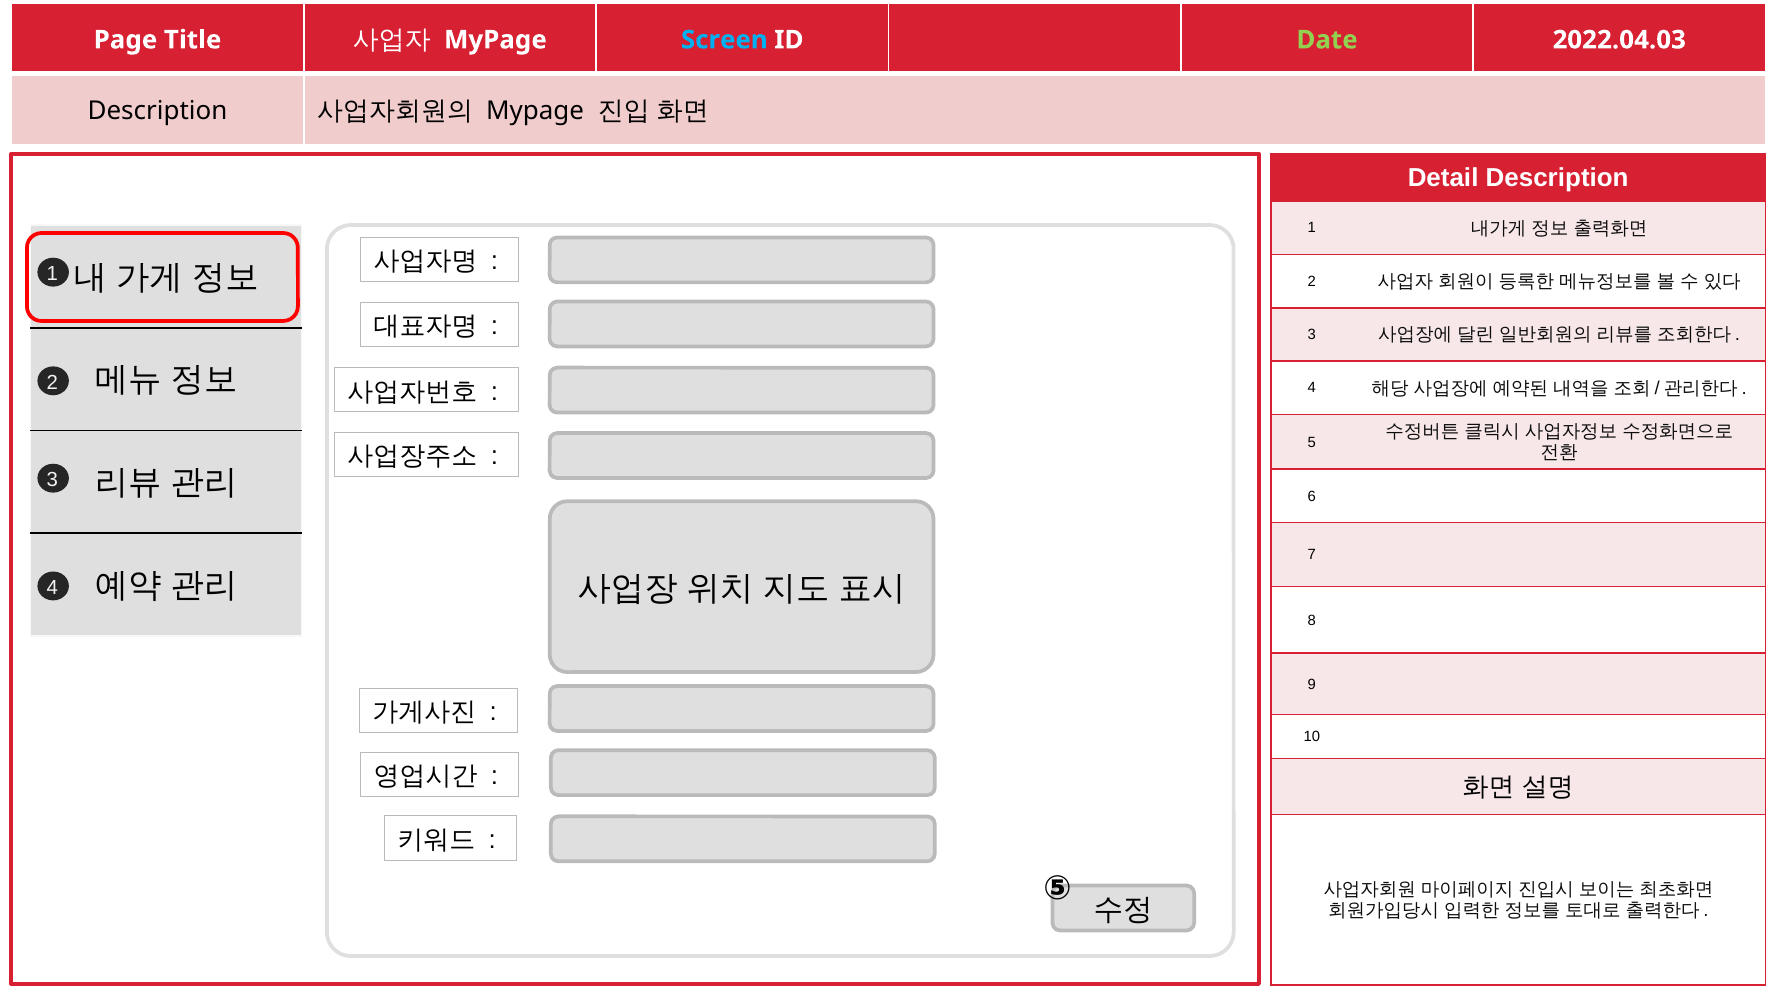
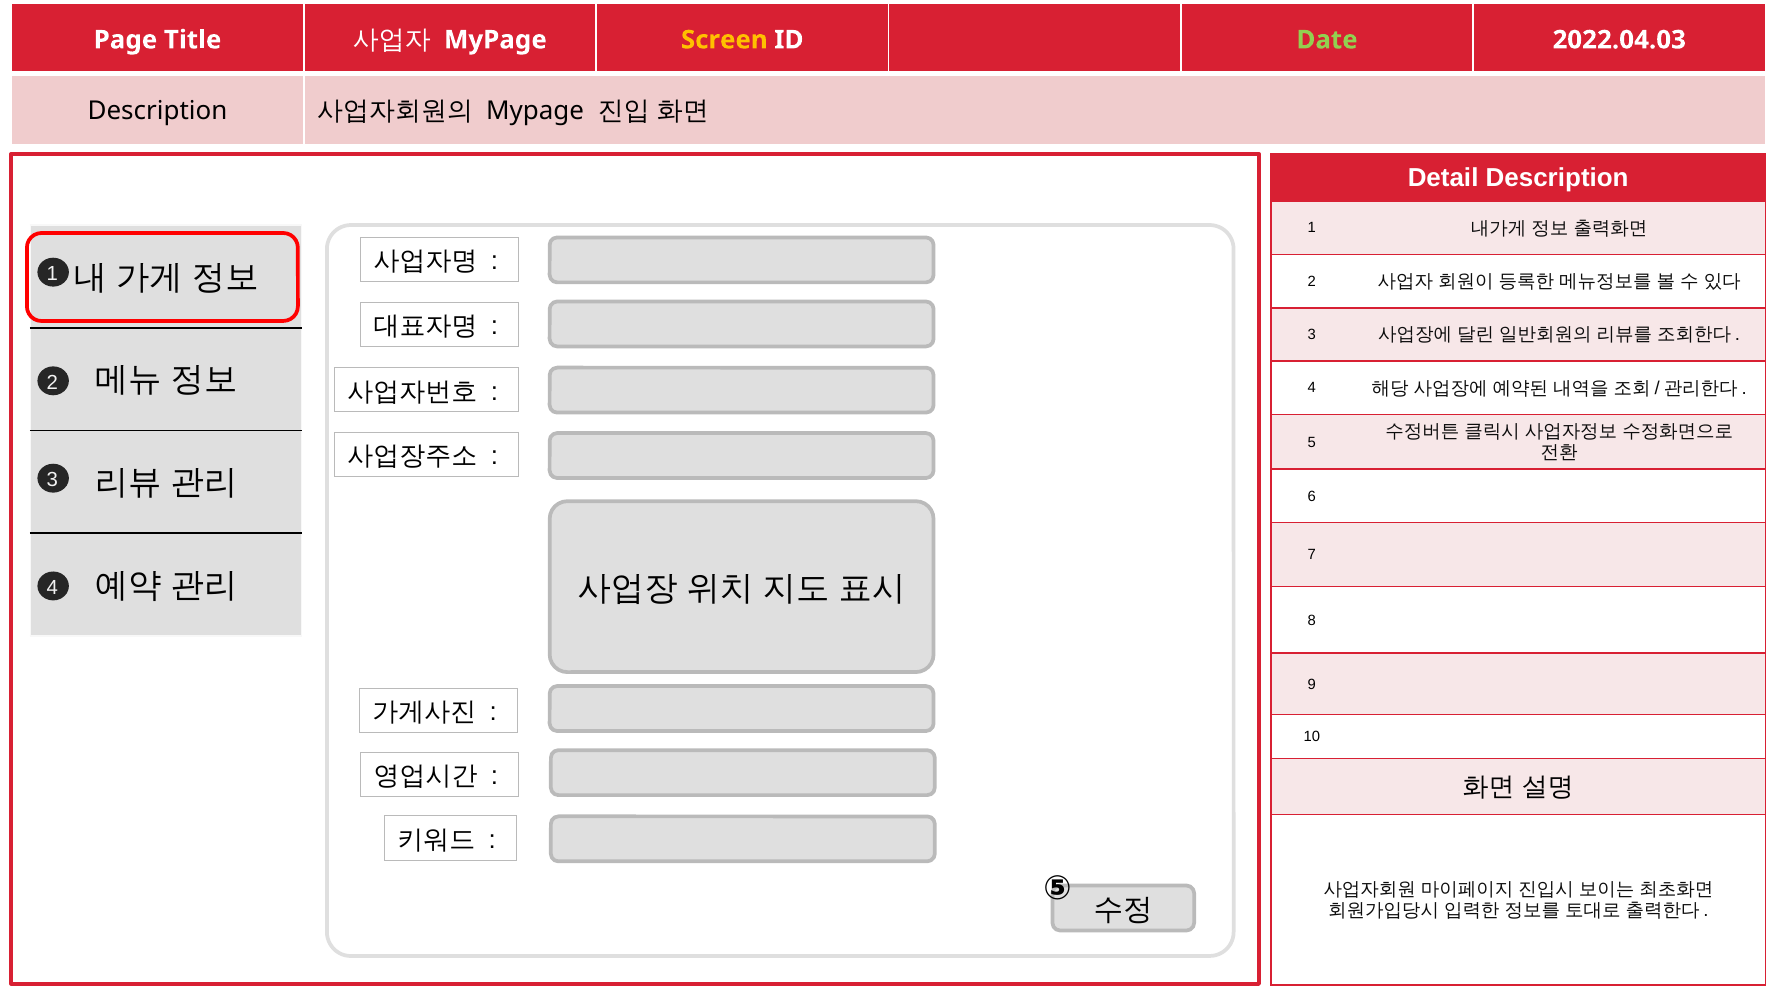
Screen colour: light blue -> yellow
